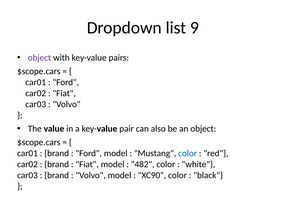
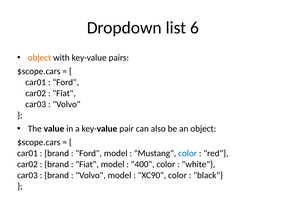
9: 9 -> 6
object at (39, 58) colour: purple -> orange
482: 482 -> 400
